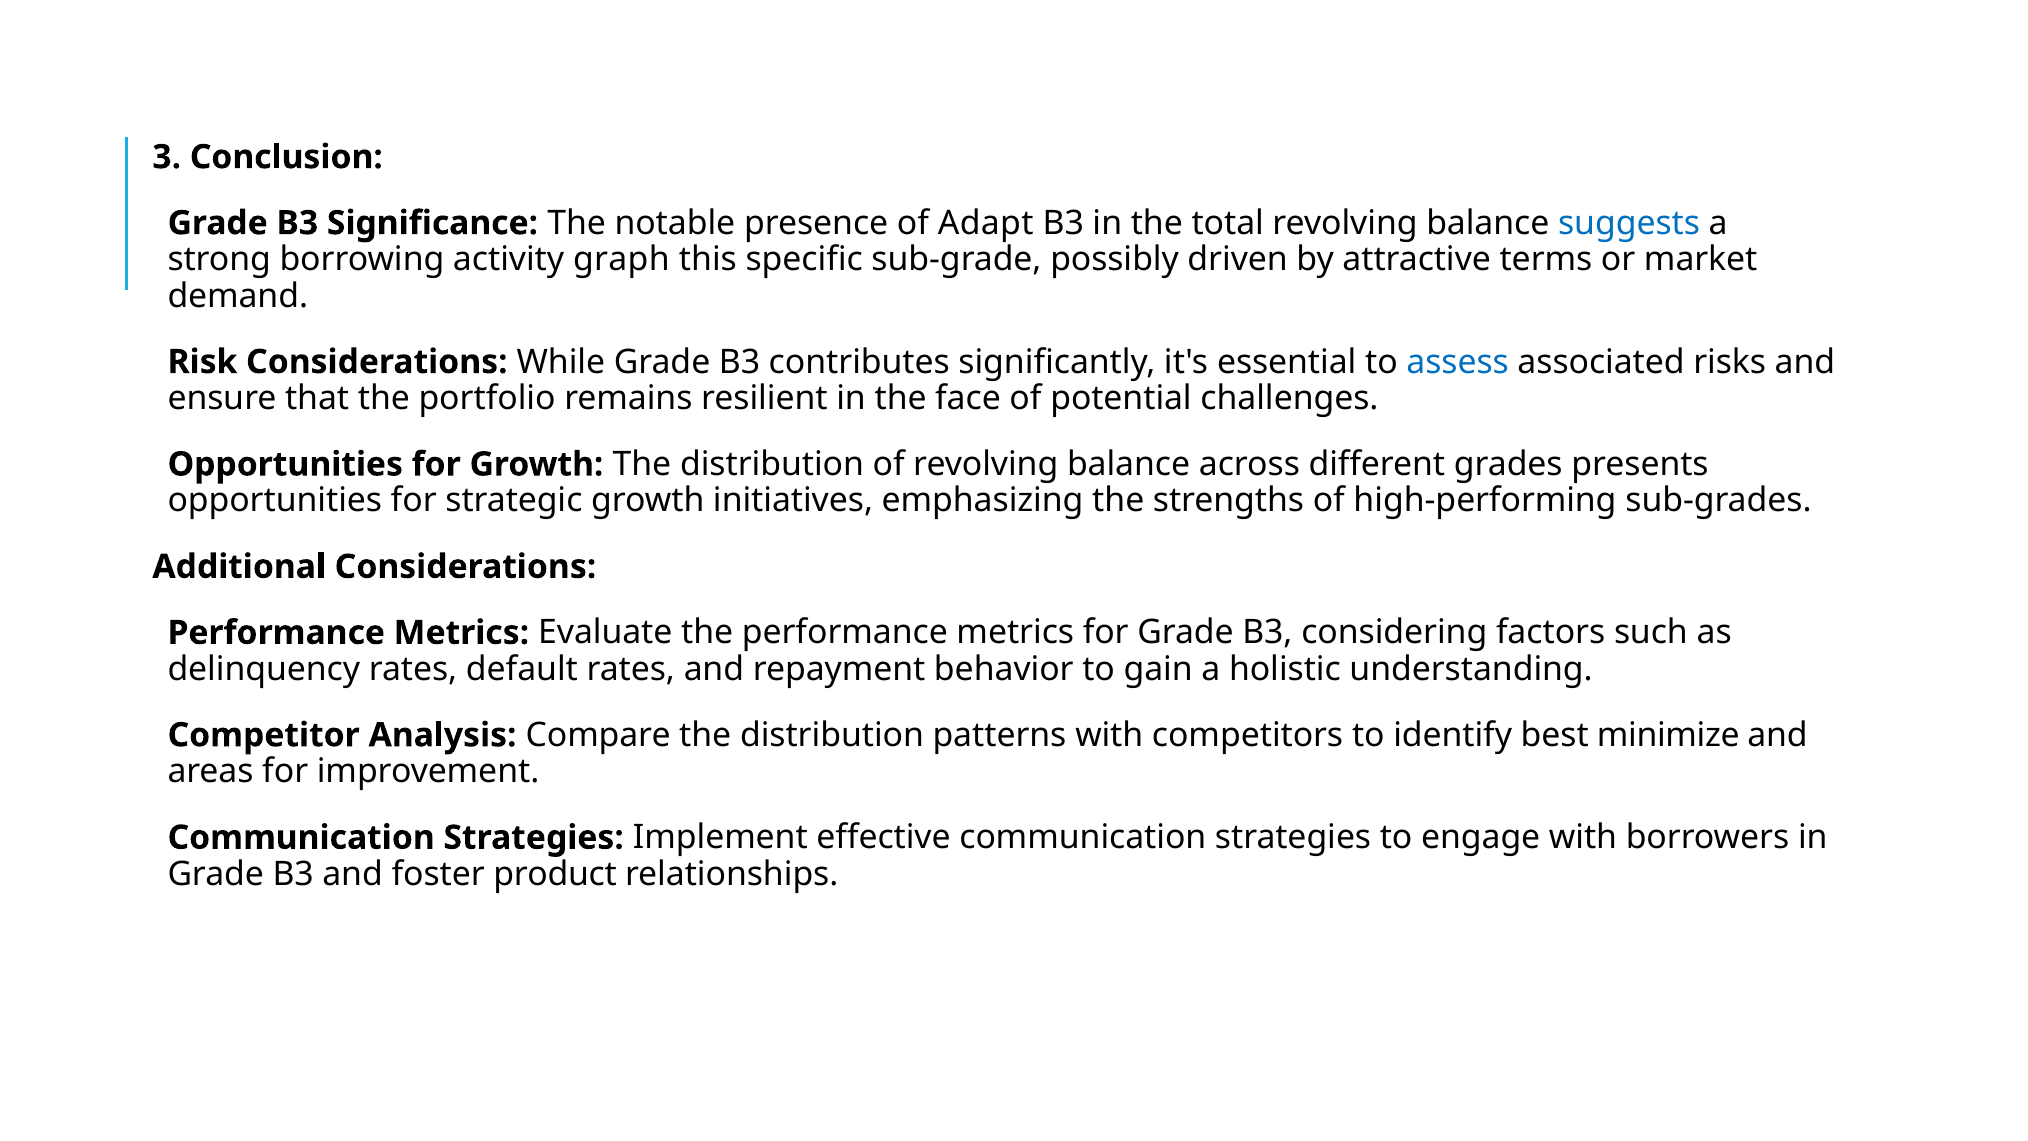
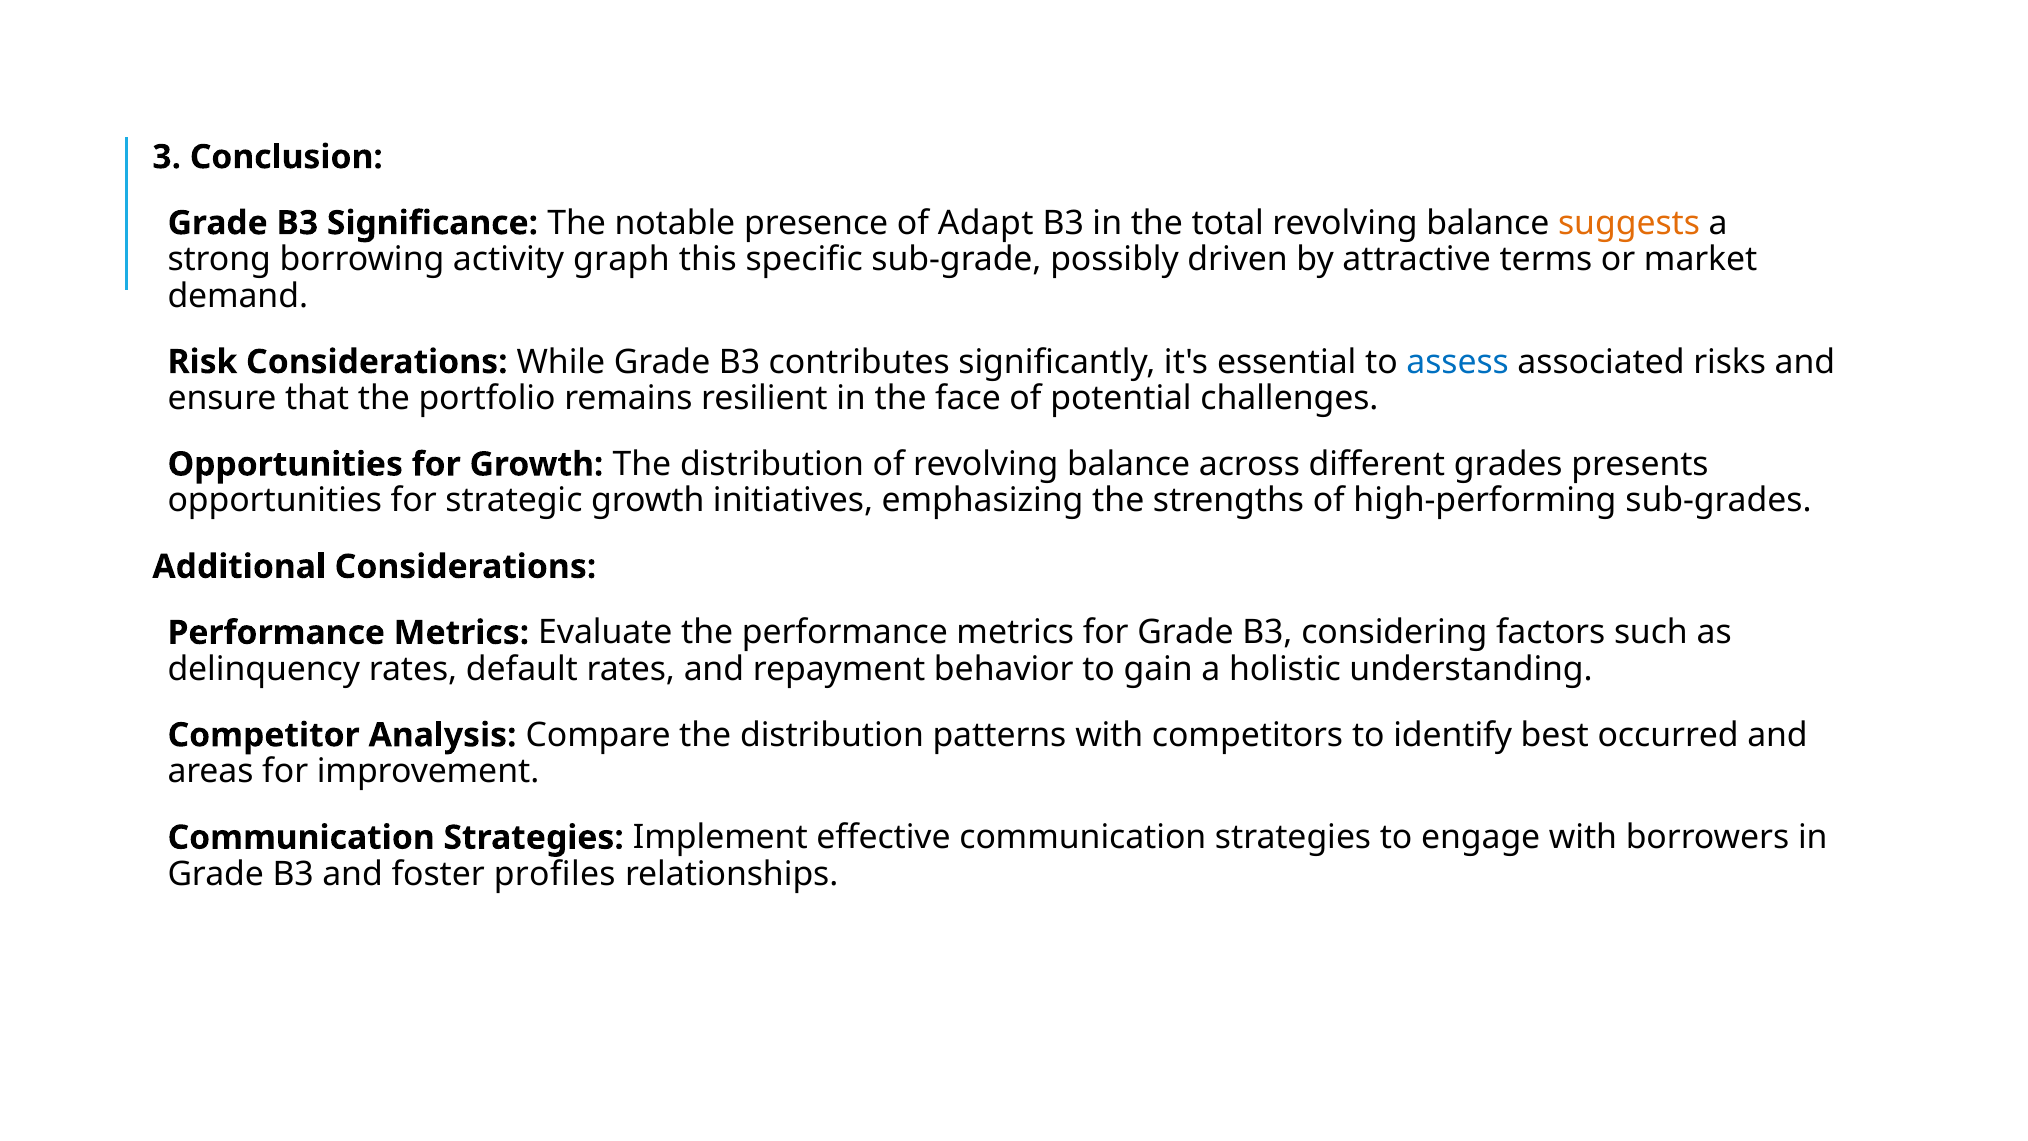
suggests colour: blue -> orange
minimize: minimize -> occurred
product: product -> profiles
